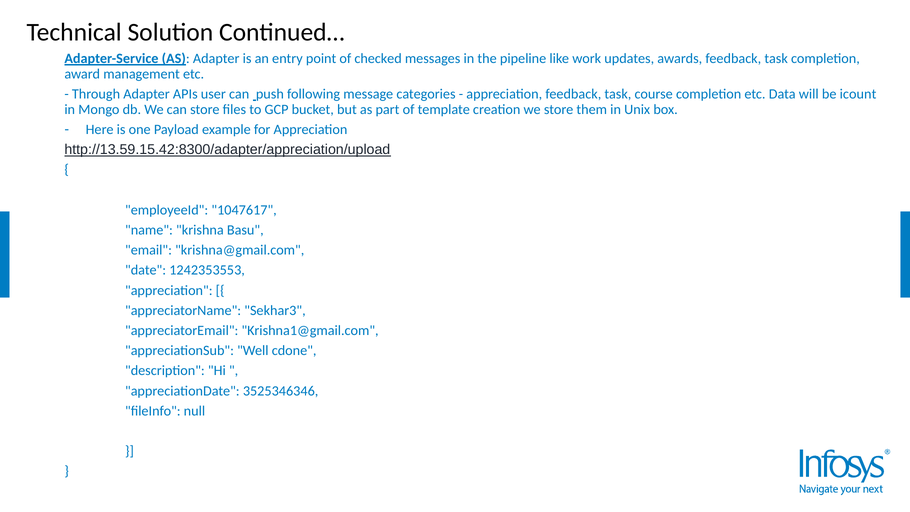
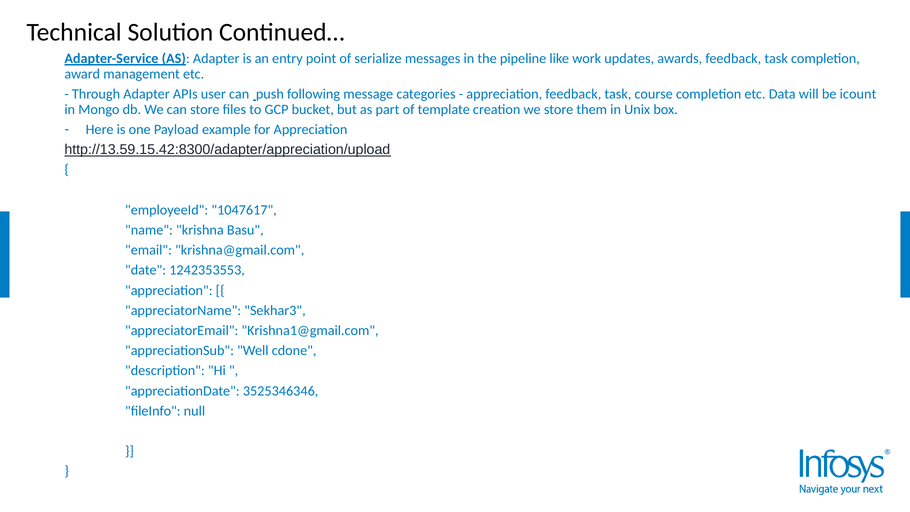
checked: checked -> serialize
